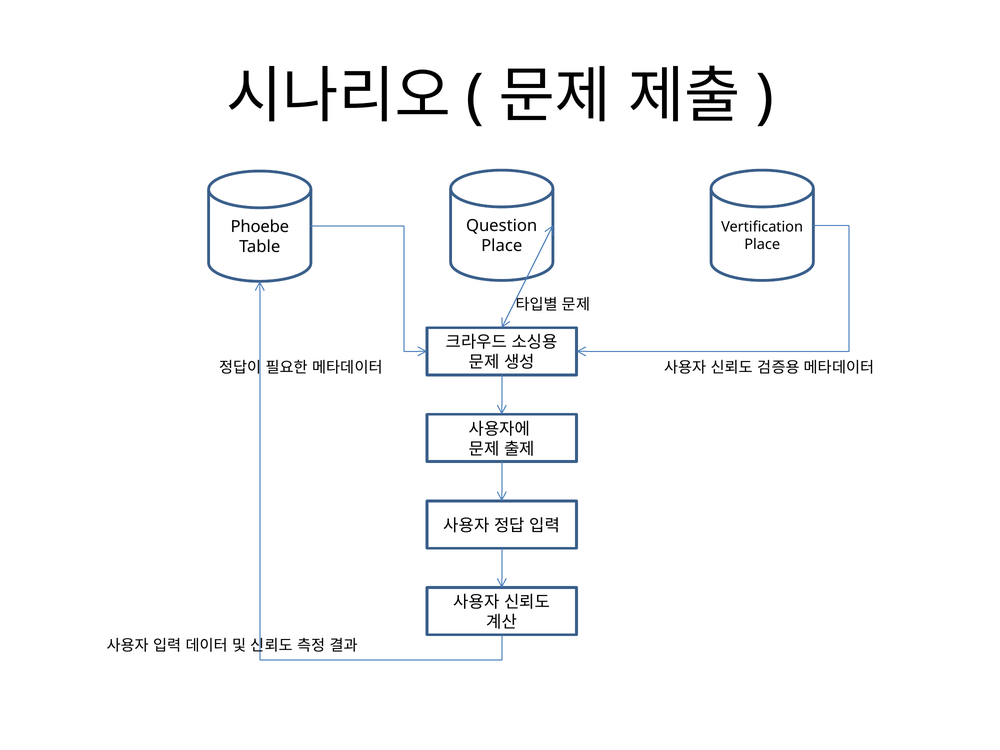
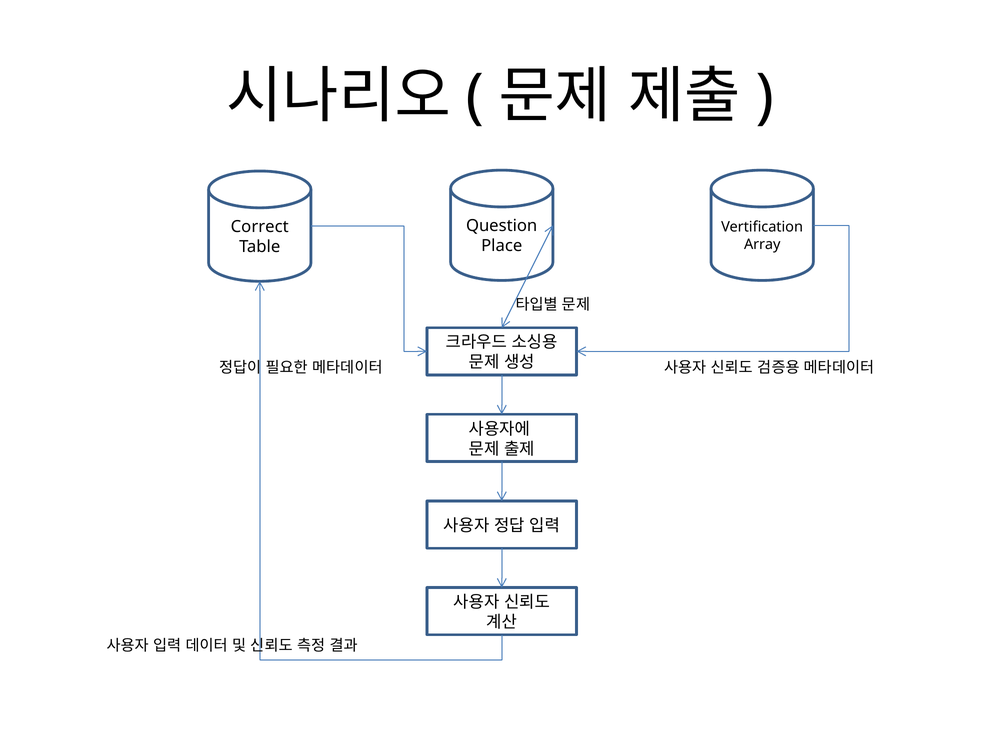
Phoebe: Phoebe -> Correct
Place at (762, 244): Place -> Array
